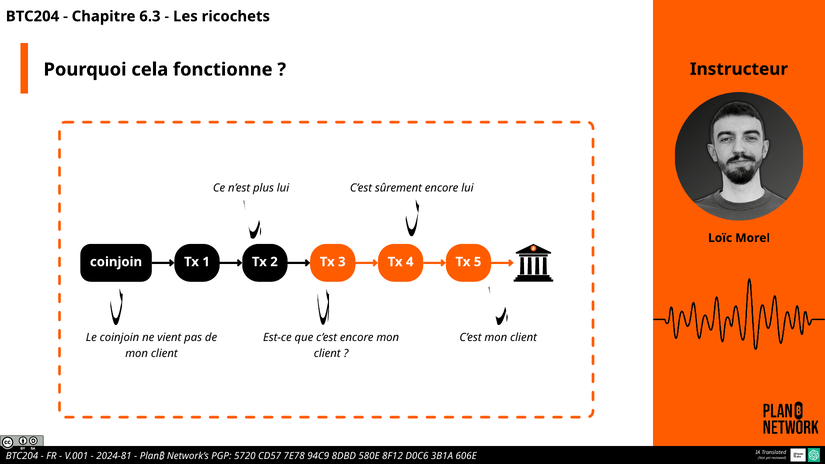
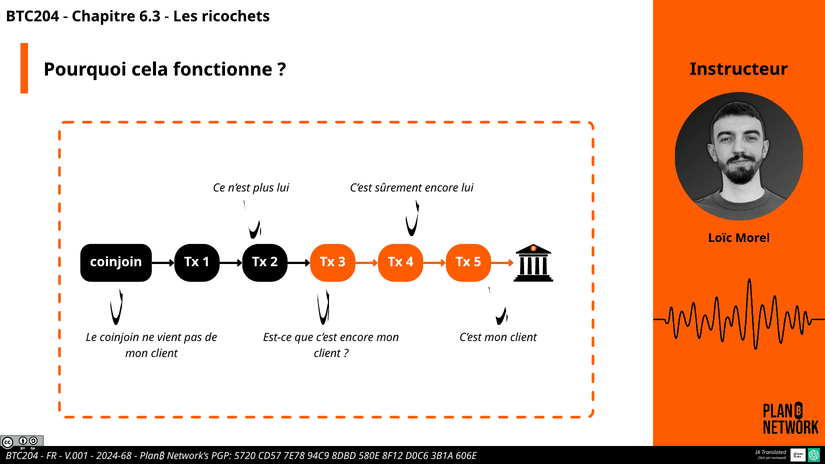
2024-81: 2024-81 -> 2024-68
